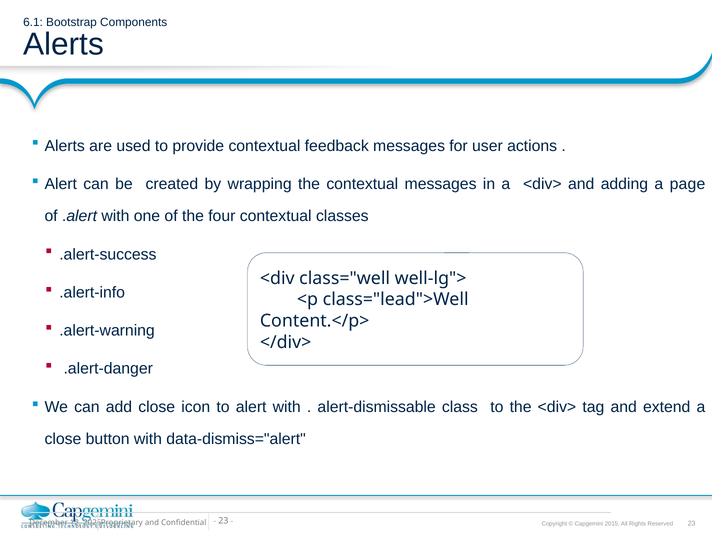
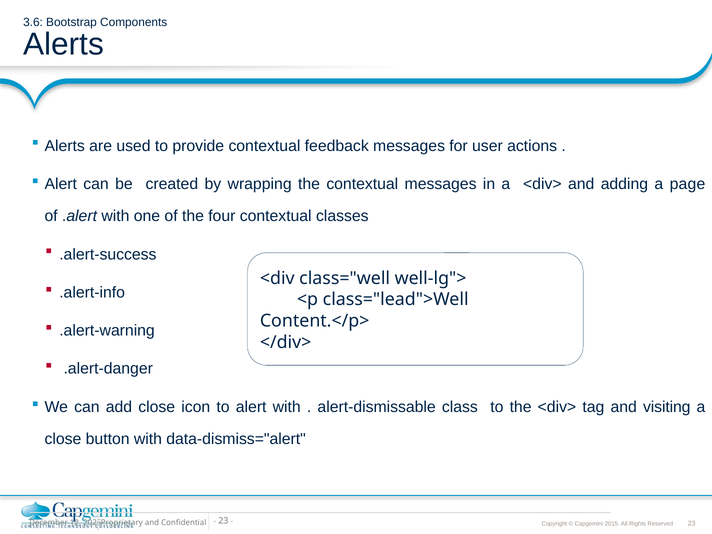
6.1: 6.1 -> 3.6
extend: extend -> visiting
